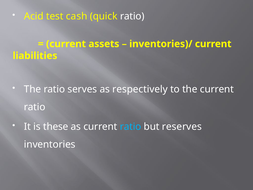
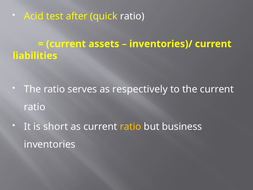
cash: cash -> after
these: these -> short
ratio at (131, 127) colour: light blue -> yellow
reserves: reserves -> business
